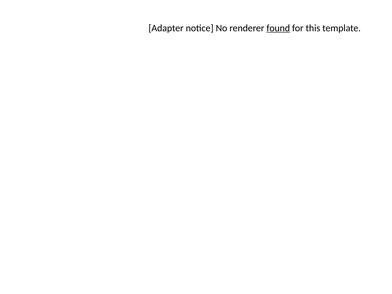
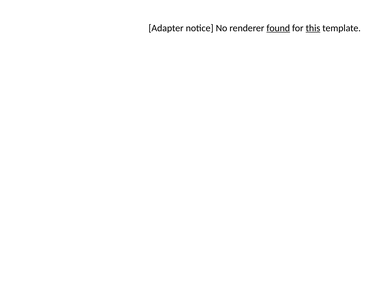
this underline: none -> present
